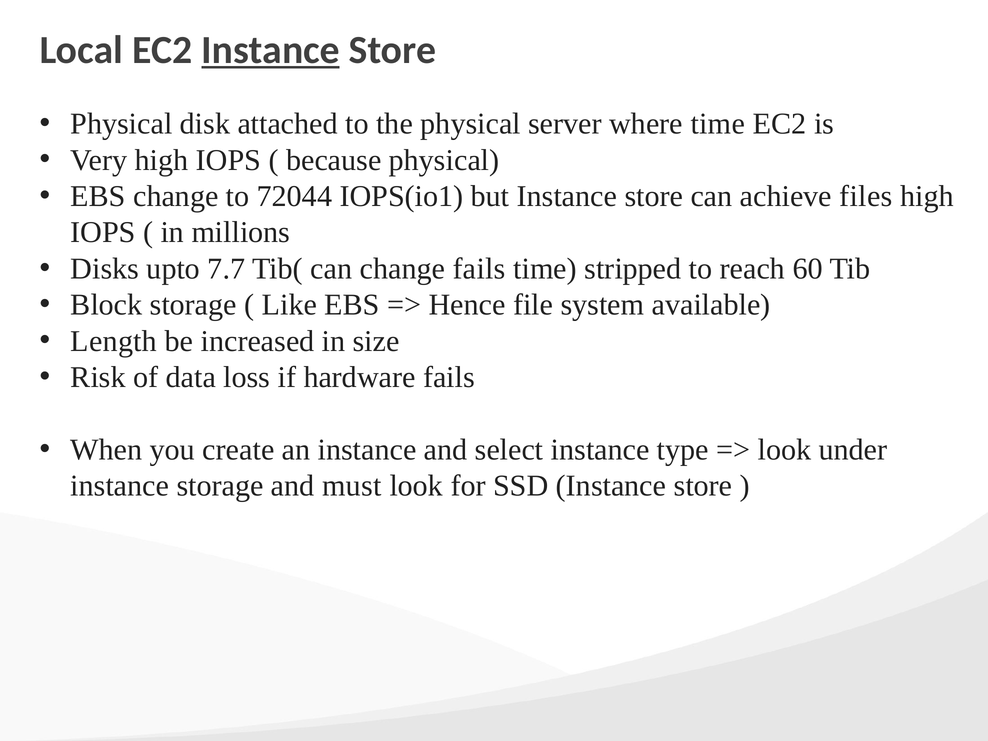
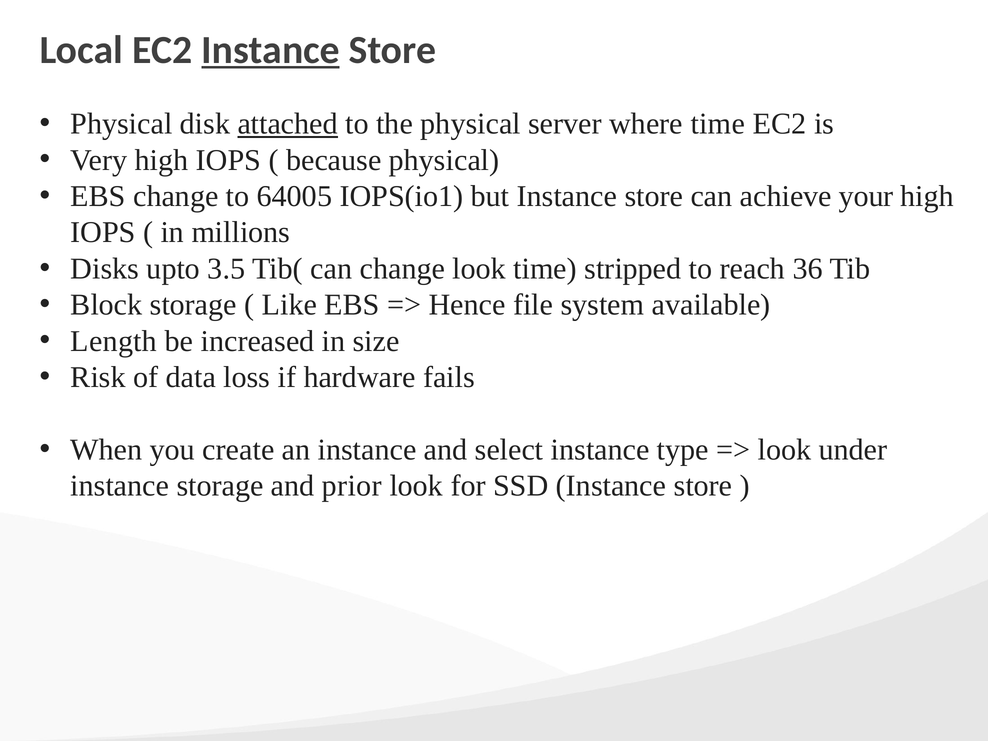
attached underline: none -> present
72044: 72044 -> 64005
files: files -> your
7.7: 7.7 -> 3.5
change fails: fails -> look
60: 60 -> 36
must: must -> prior
